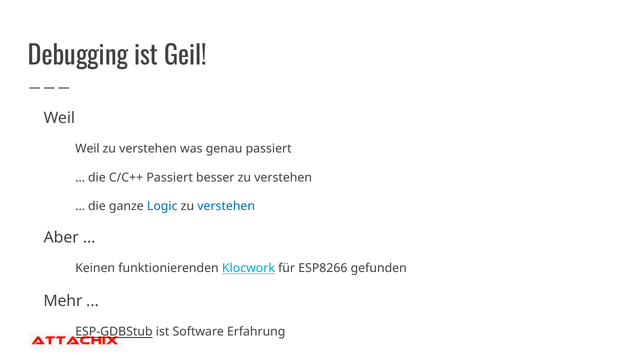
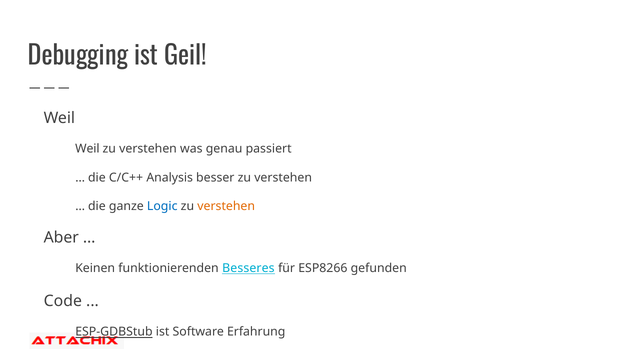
C/C++ Passiert: Passiert -> Analysis
verstehen at (226, 207) colour: blue -> orange
Klocwork: Klocwork -> Besseres
Mehr: Mehr -> Code
